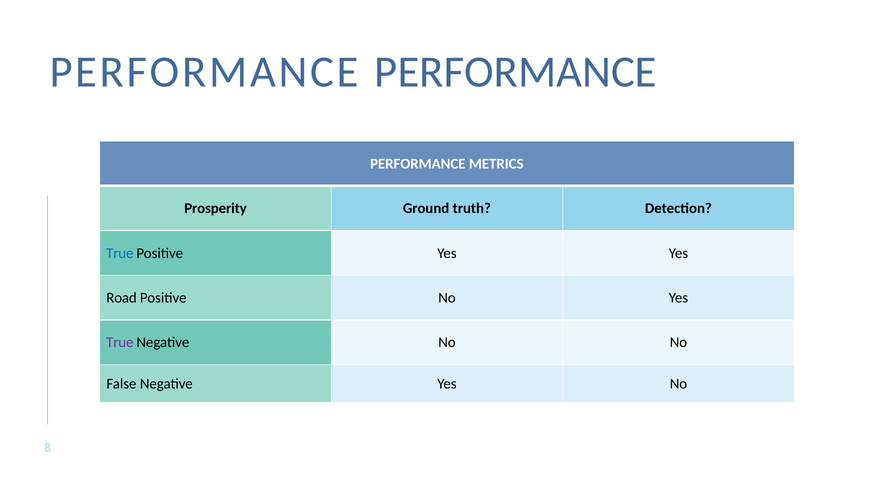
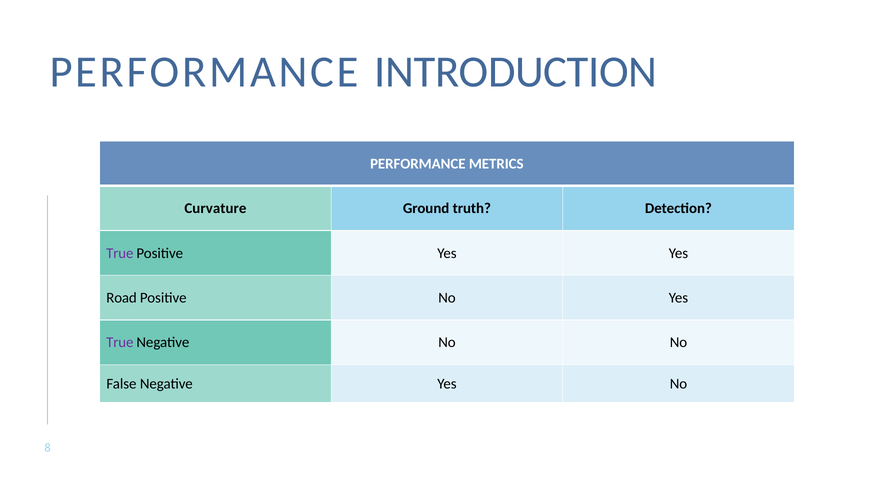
PERFORMANCE at (516, 72): PERFORMANCE -> INTRODUCTION
Prosperity: Prosperity -> Curvature
True at (120, 253) colour: blue -> purple
